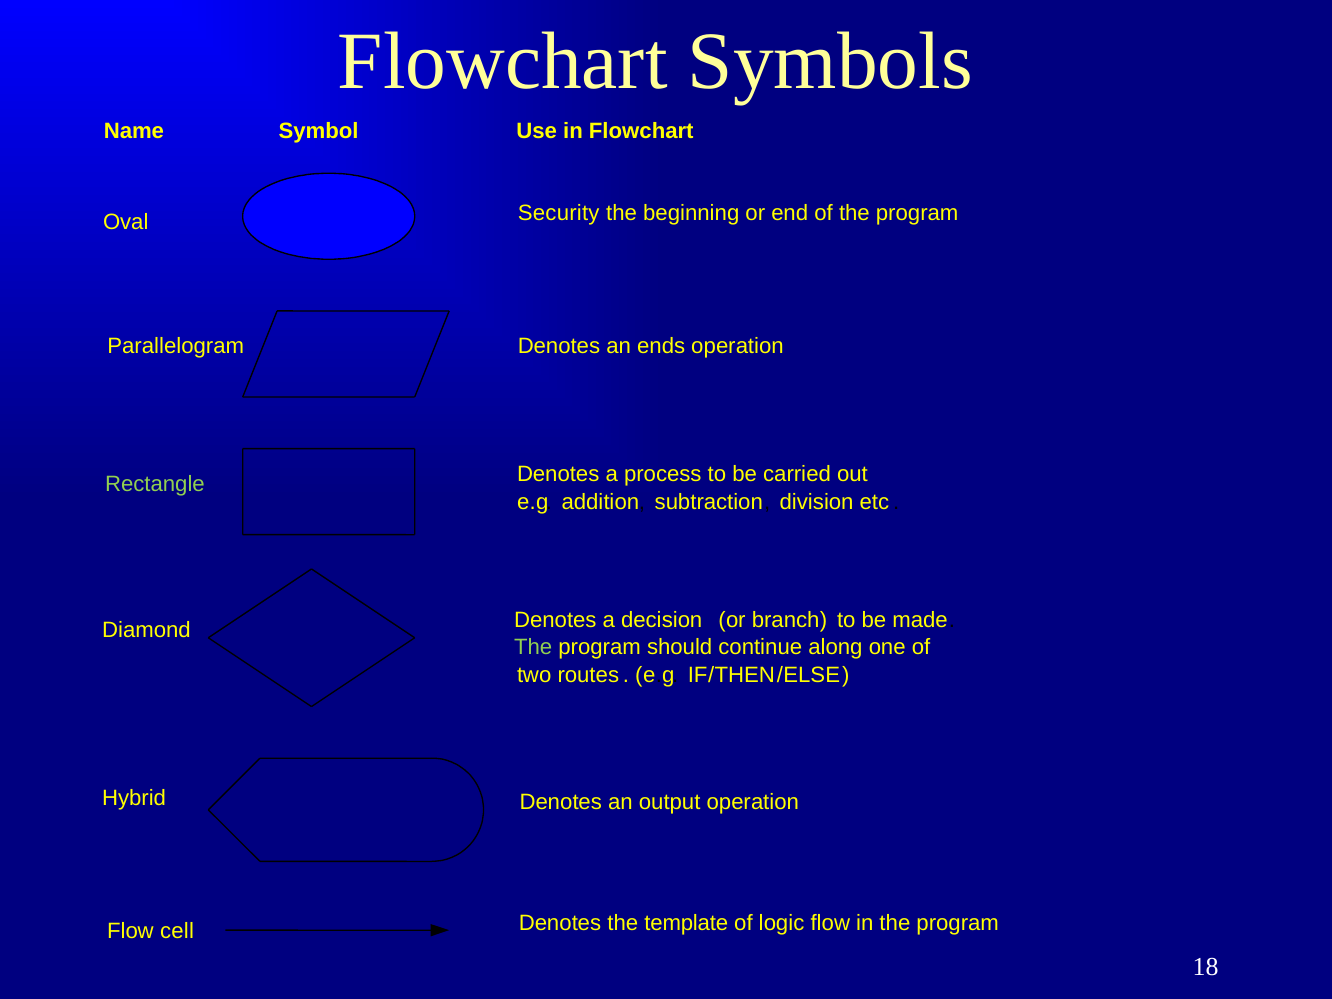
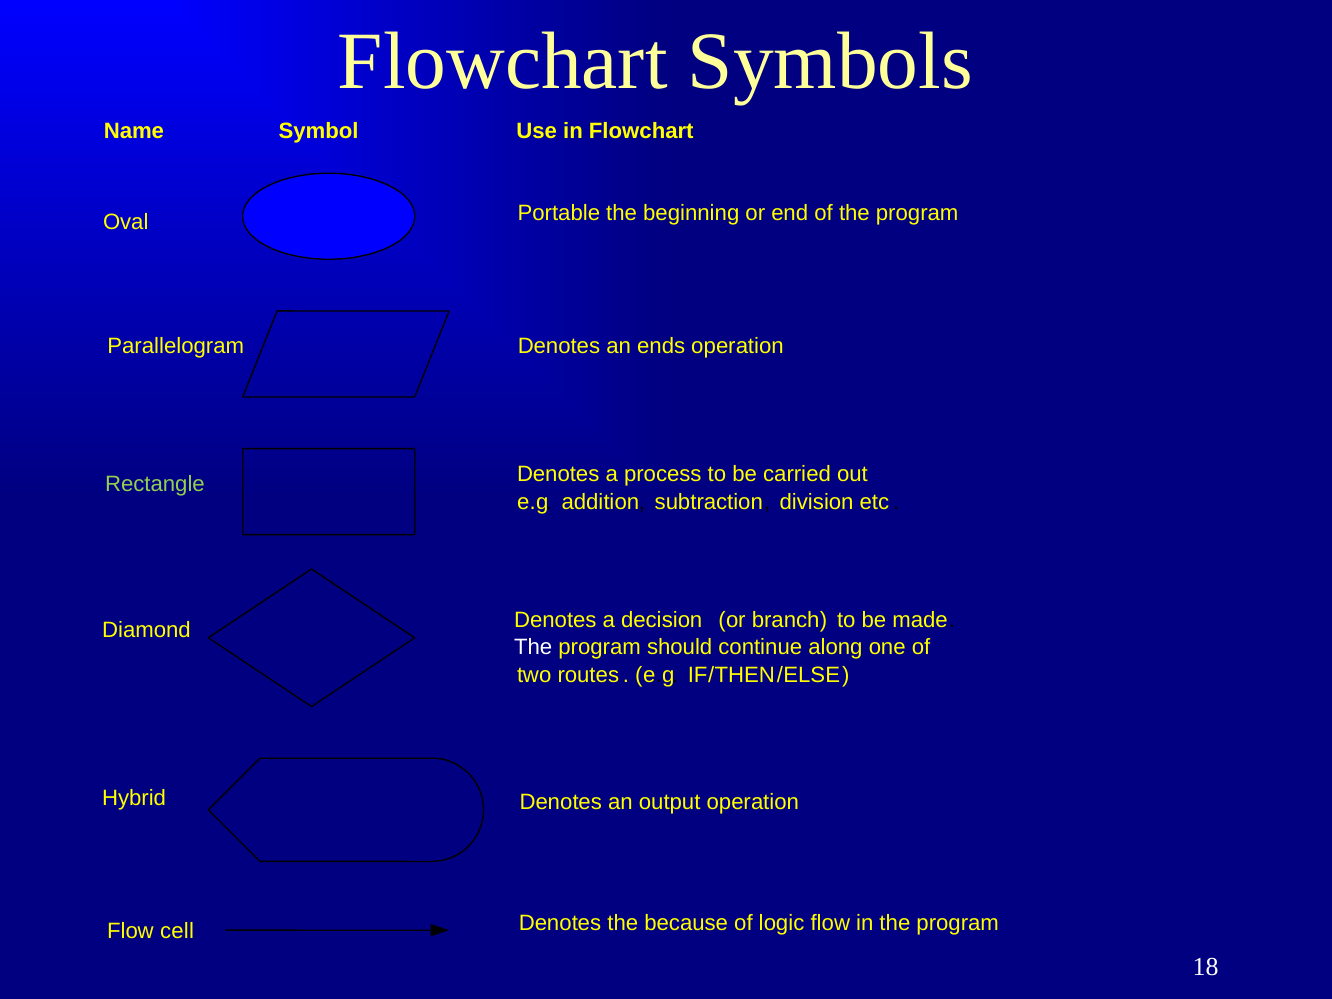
Security: Security -> Portable
The at (533, 647) colour: light green -> white
template: template -> because
